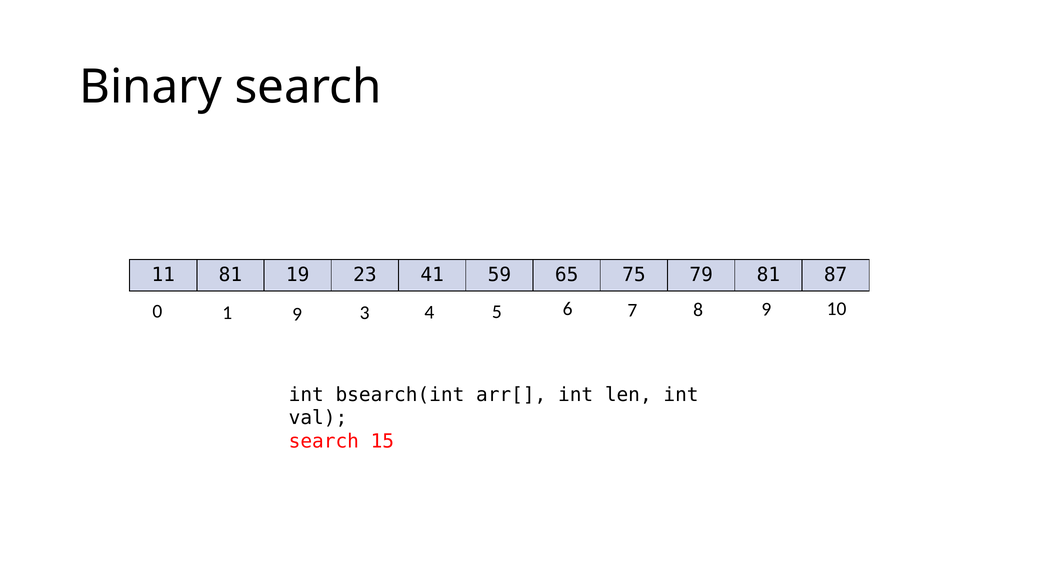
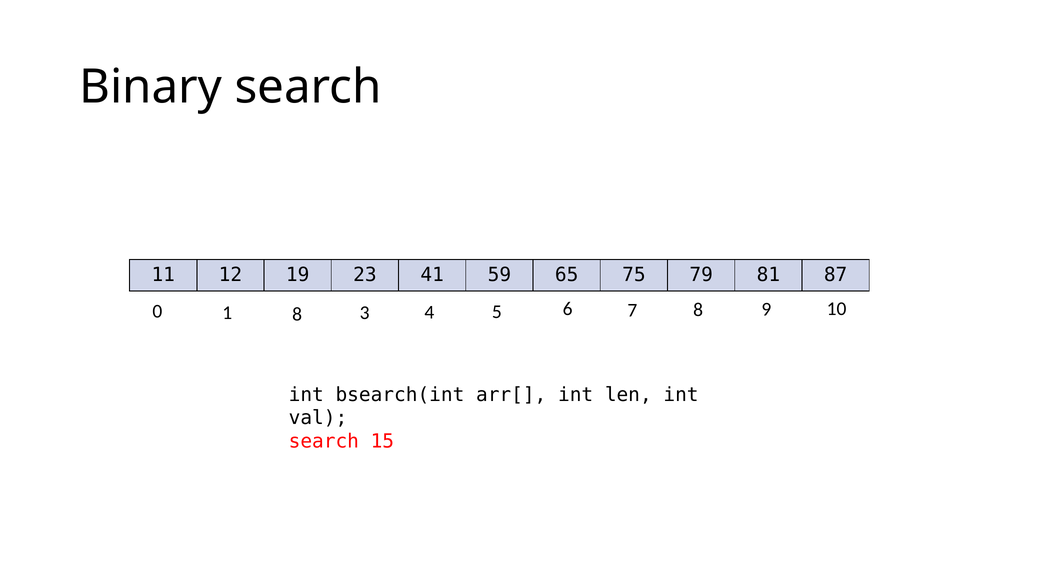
11 81: 81 -> 12
1 9: 9 -> 8
